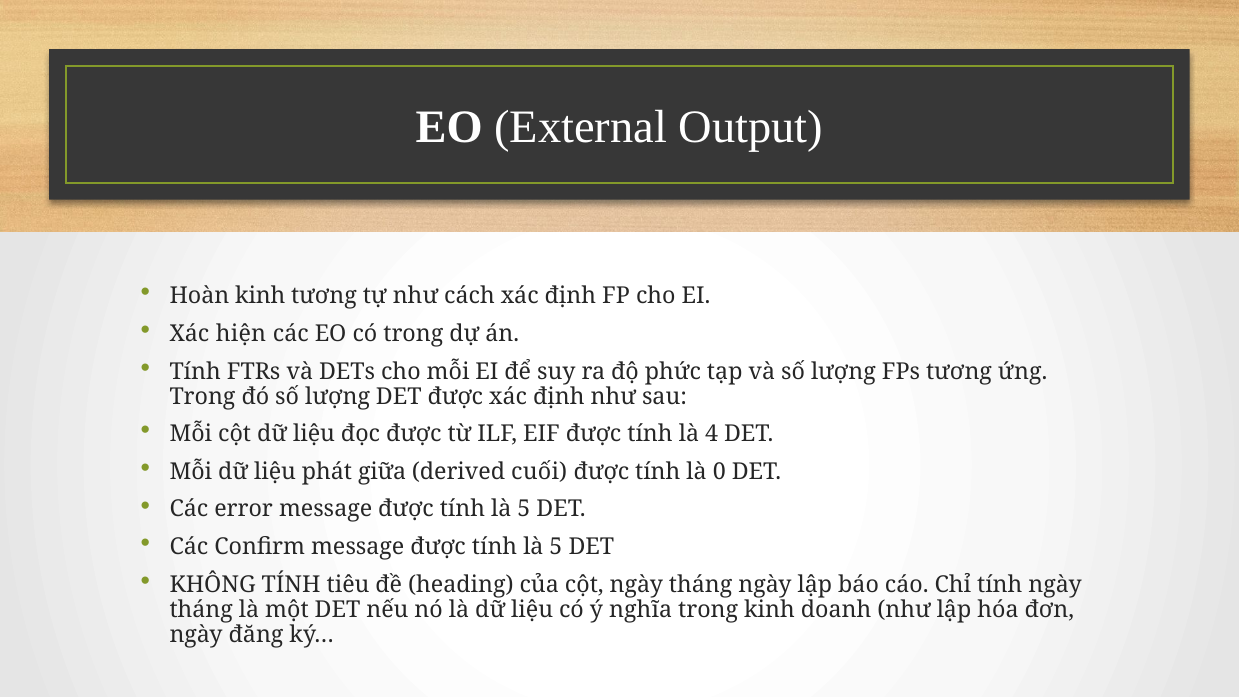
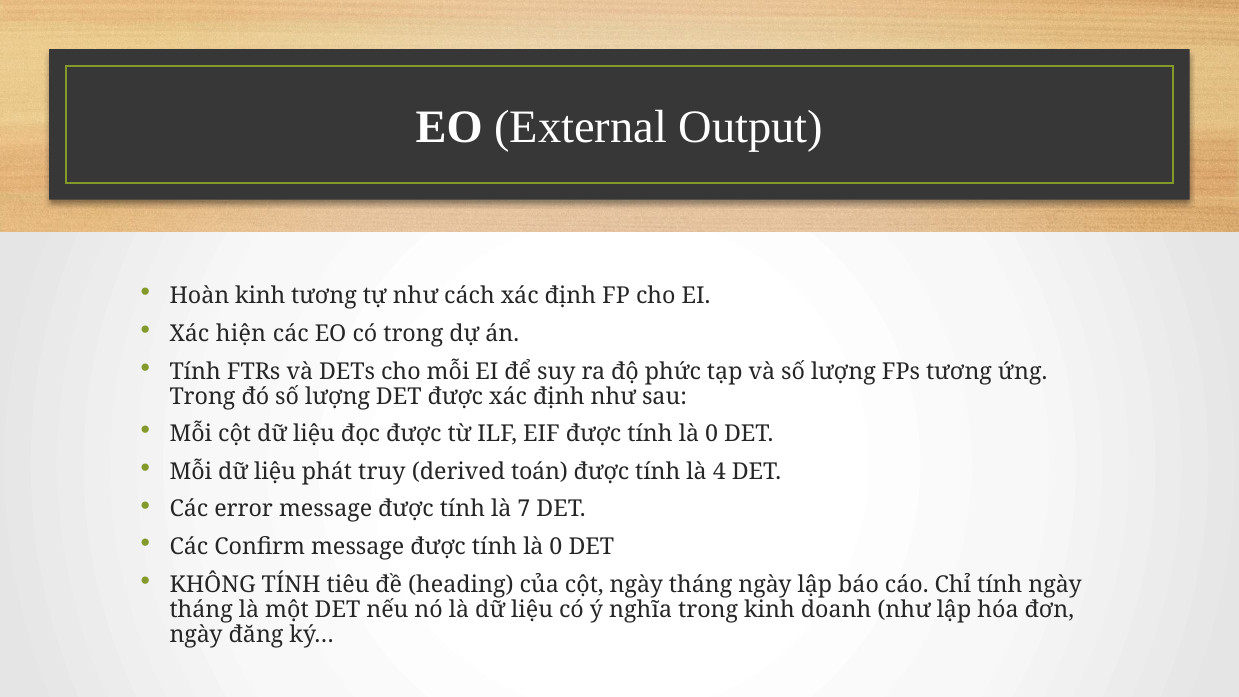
4 at (712, 434): 4 -> 0
giữa: giữa -> truy
cuối: cuối -> toán
0: 0 -> 4
5 at (524, 509): 5 -> 7
5 at (556, 547): 5 -> 0
